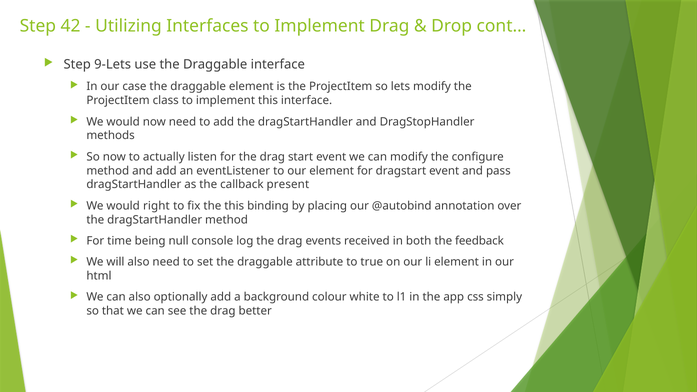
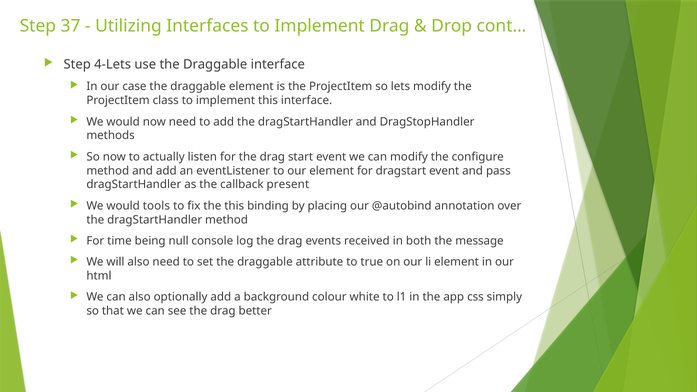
42: 42 -> 37
9-Lets: 9-Lets -> 4-Lets
right: right -> tools
feedback: feedback -> message
